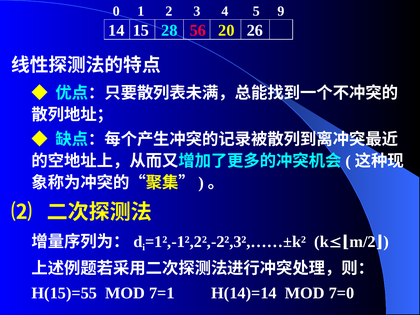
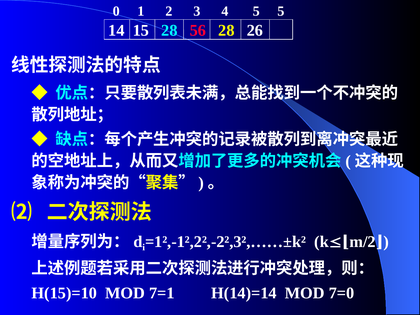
5 9: 9 -> 5
56 20: 20 -> 28
H(15)=55: H(15)=55 -> H(15)=10
